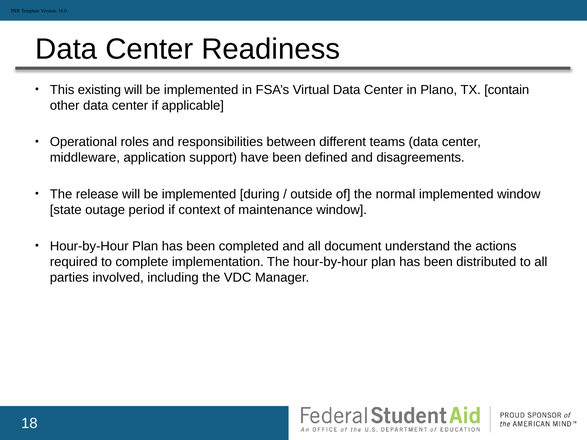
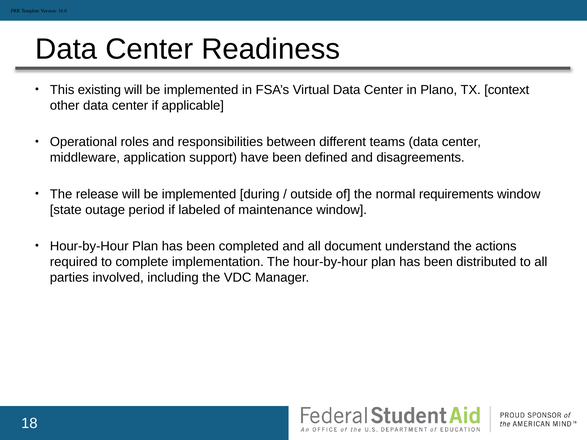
contain: contain -> context
normal implemented: implemented -> requirements
context: context -> labeled
